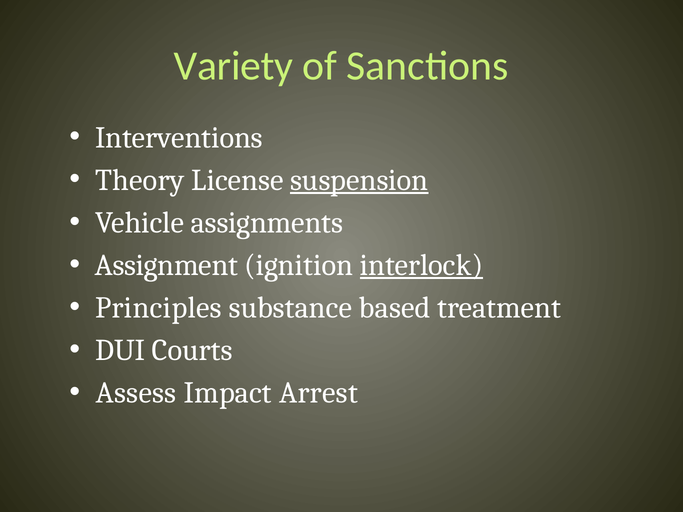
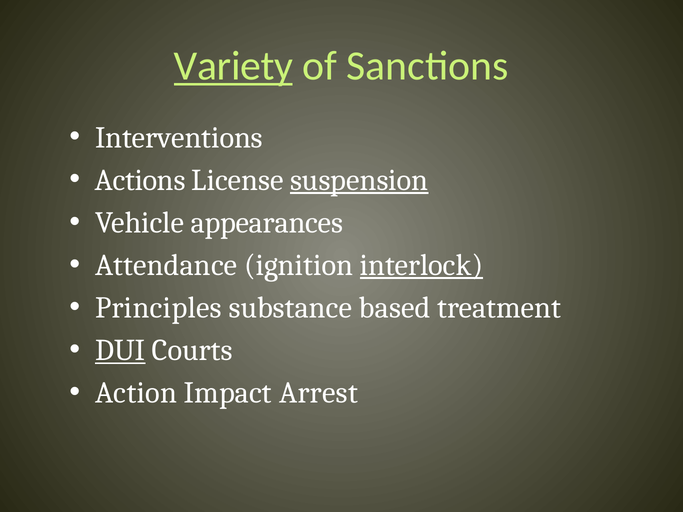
Variety underline: none -> present
Theory: Theory -> Actions
assignments: assignments -> appearances
Assignment: Assignment -> Attendance
DUI underline: none -> present
Assess: Assess -> Action
